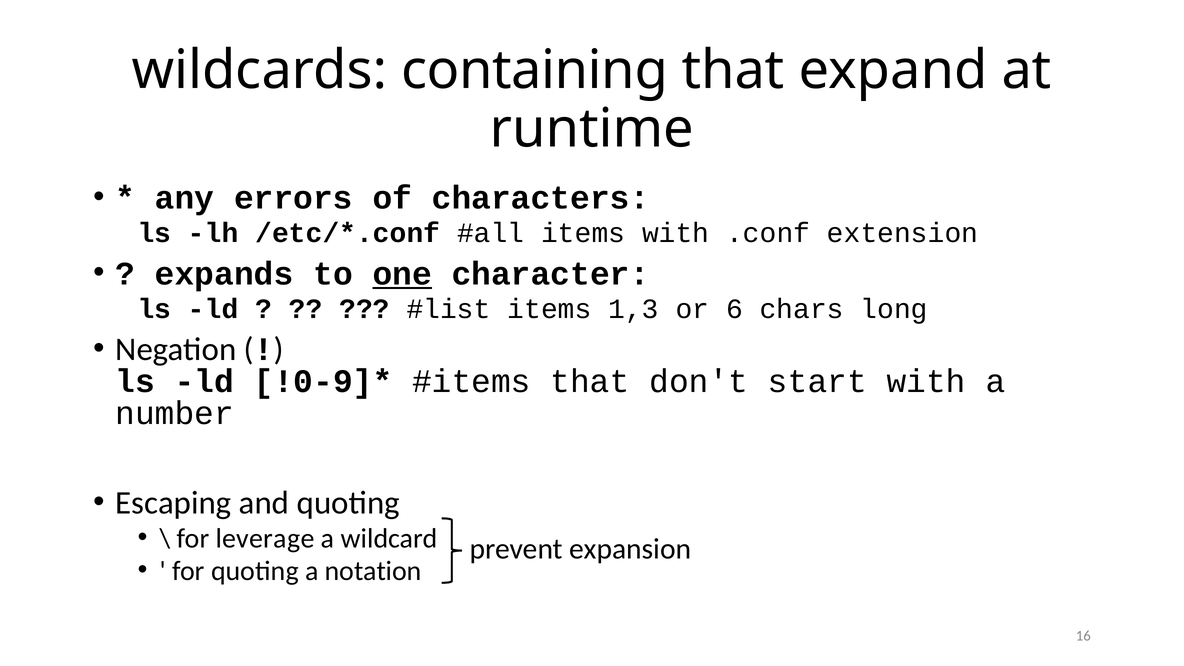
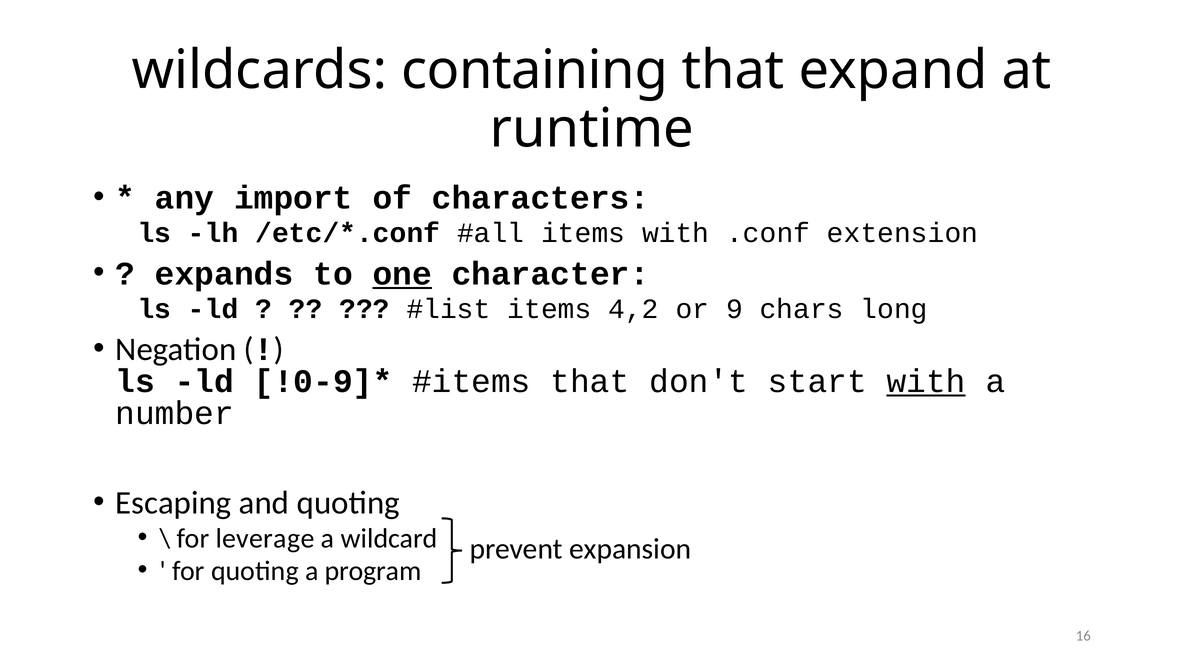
errors: errors -> import
1,3: 1,3 -> 4,2
6: 6 -> 9
with at (926, 381) underline: none -> present
notation: notation -> program
